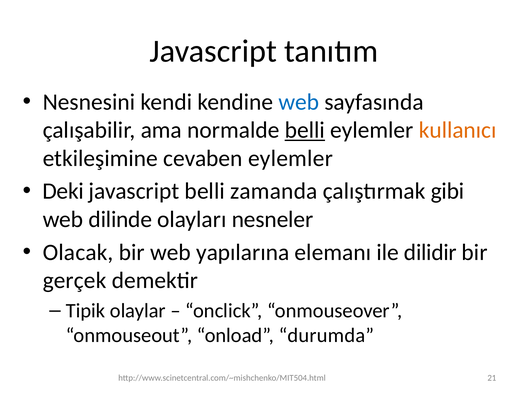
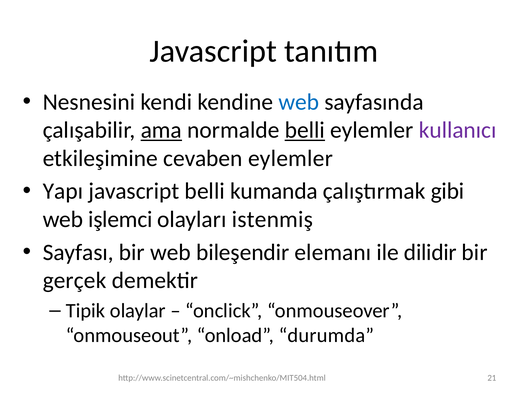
ama underline: none -> present
kullanıcı colour: orange -> purple
Deki: Deki -> Yapı
zamanda: zamanda -> kumanda
dilinde: dilinde -> işlemci
nesneler: nesneler -> istenmiş
Olacak: Olacak -> Sayfası
yapılarına: yapılarına -> bileşendir
